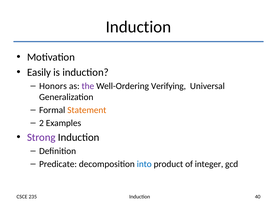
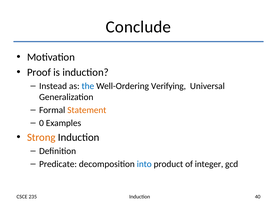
Induction at (138, 27): Induction -> Conclude
Easily: Easily -> Proof
Honors: Honors -> Instead
the colour: purple -> blue
2: 2 -> 0
Strong colour: purple -> orange
